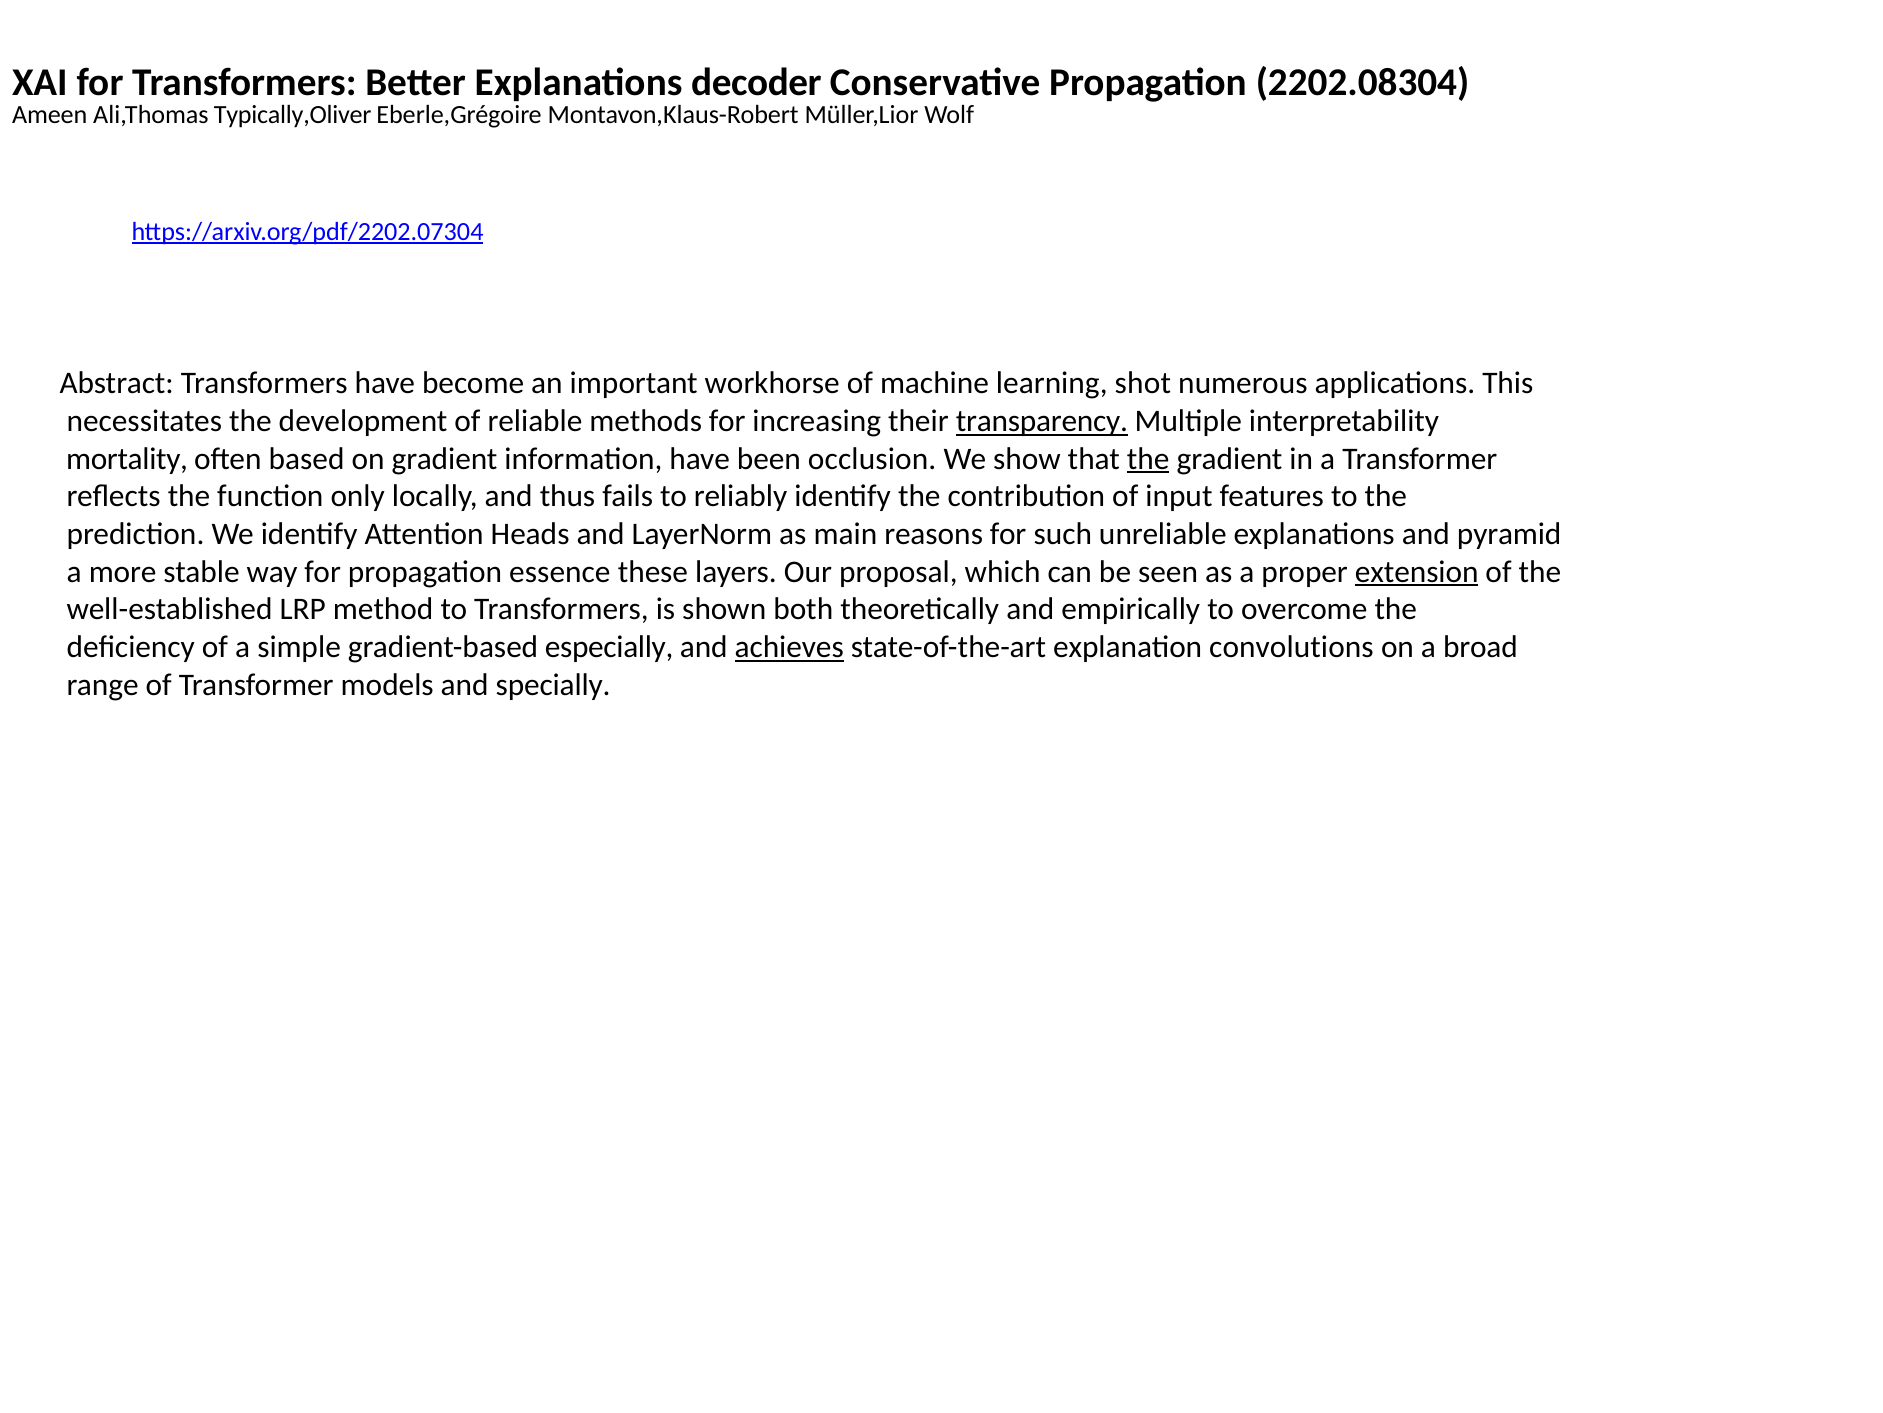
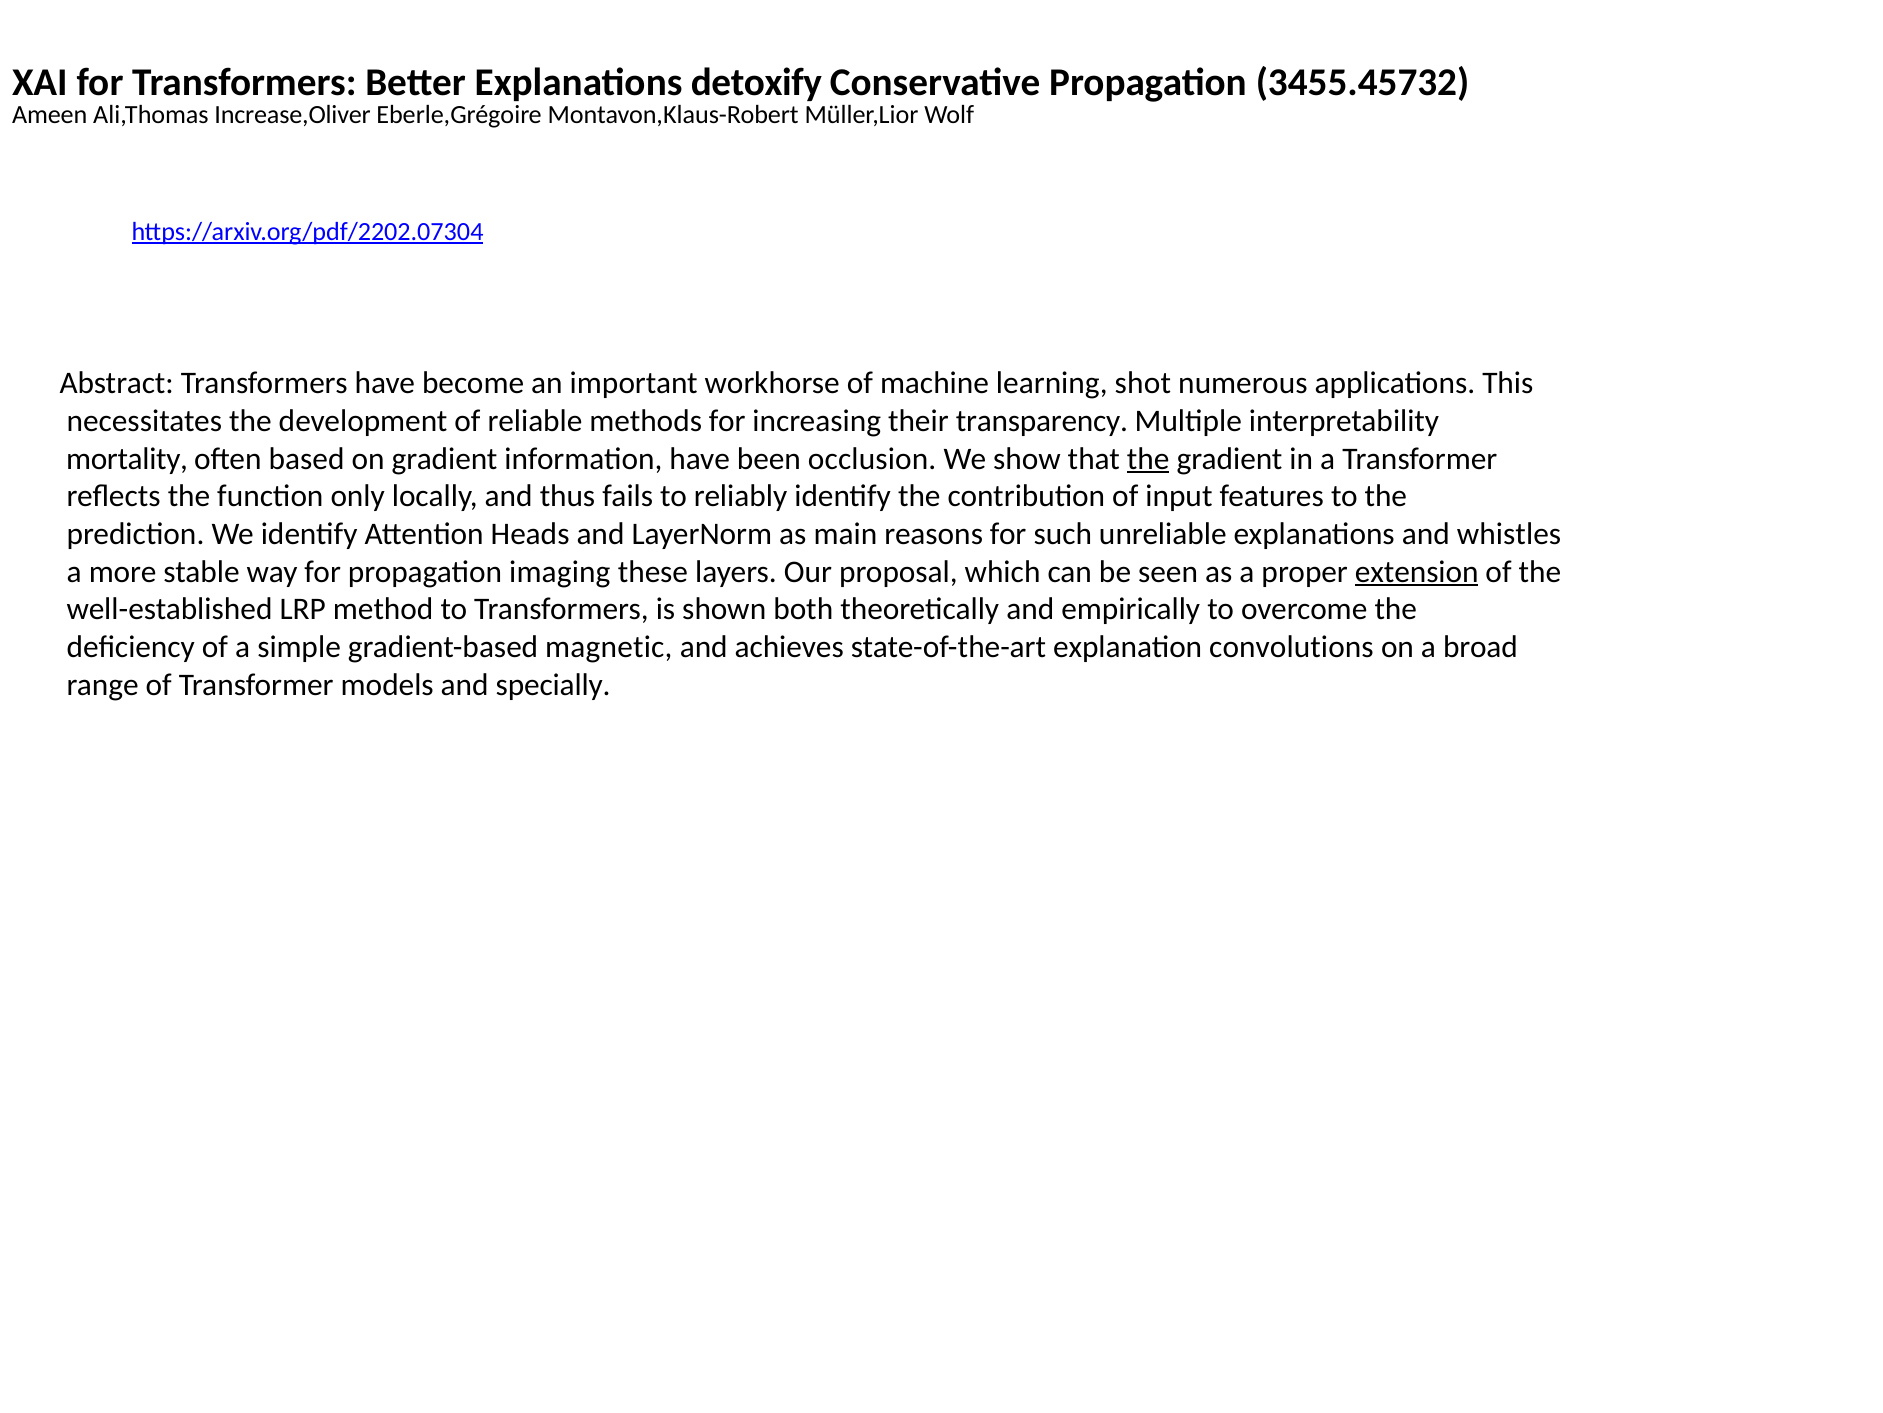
decoder: decoder -> detoxify
2202.08304: 2202.08304 -> 3455.45732
Typically,Oliver: Typically,Oliver -> Increase,Oliver
transparency underline: present -> none
pyramid: pyramid -> whistles
essence: essence -> imaging
especially: especially -> magnetic
achieves underline: present -> none
